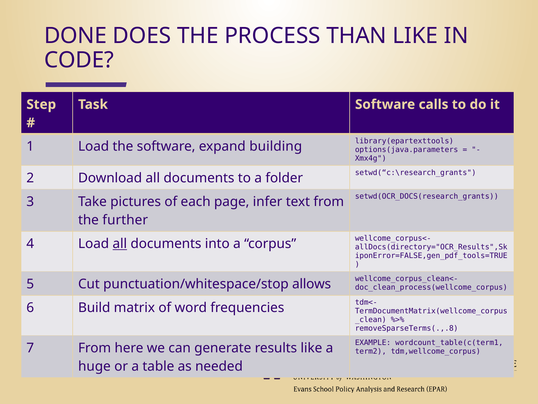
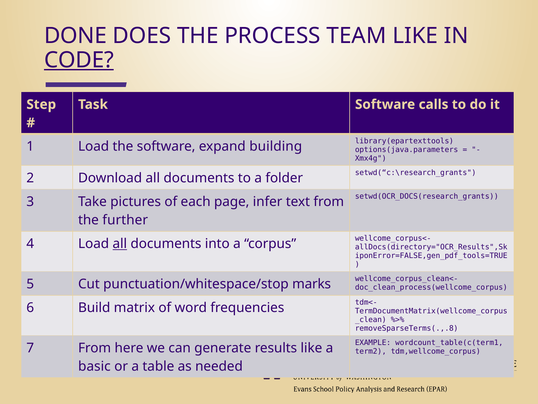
THAN: THAN -> TEAM
CODE underline: none -> present
allows: allows -> marks
huge: huge -> basic
